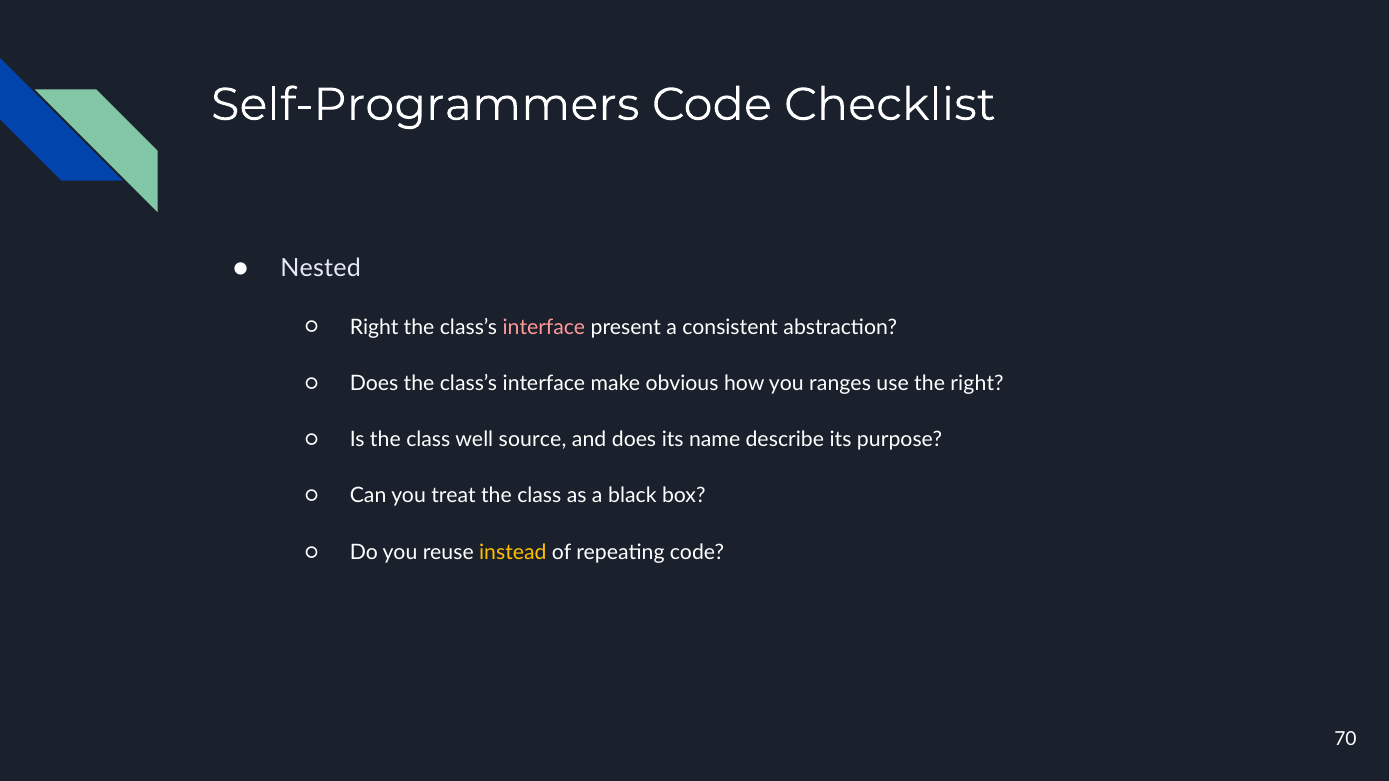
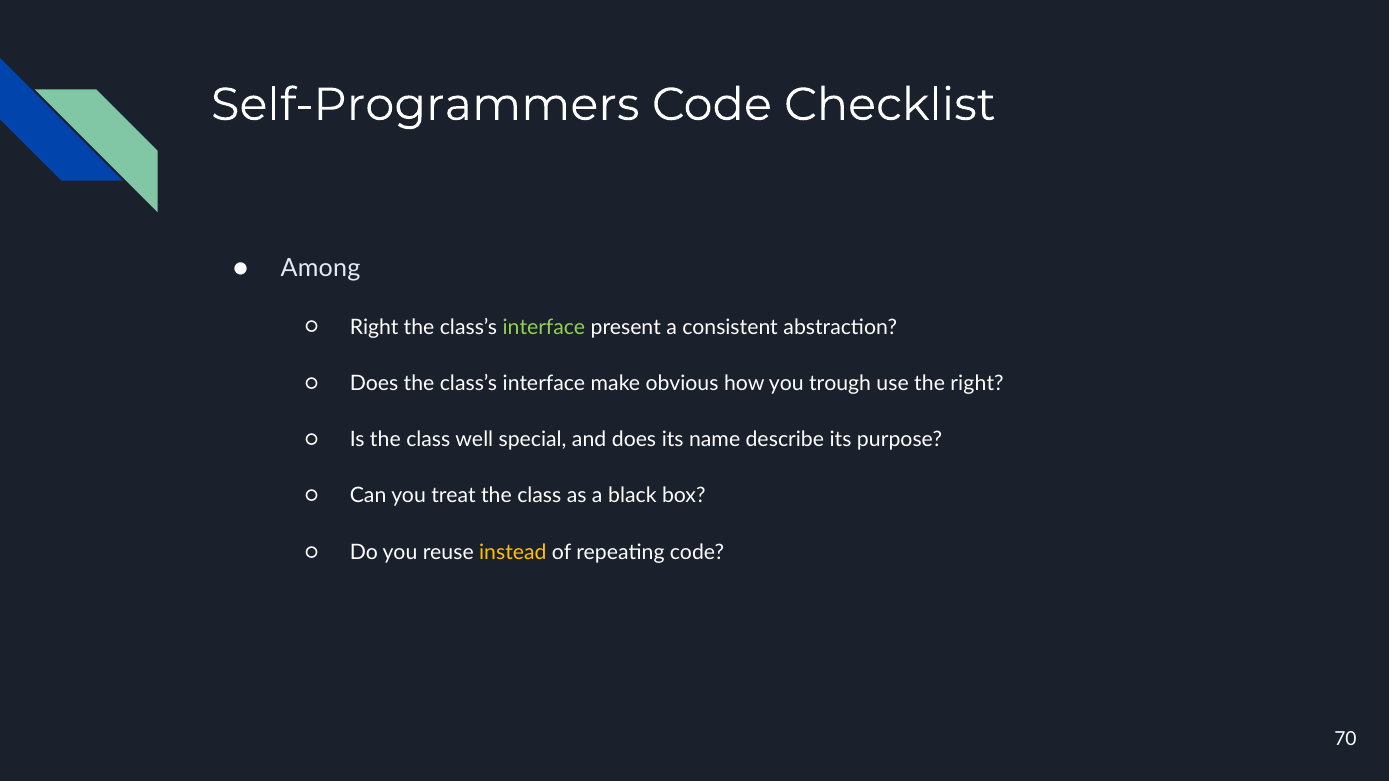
Nested: Nested -> Among
interface at (544, 327) colour: pink -> light green
ranges: ranges -> trough
source: source -> special
